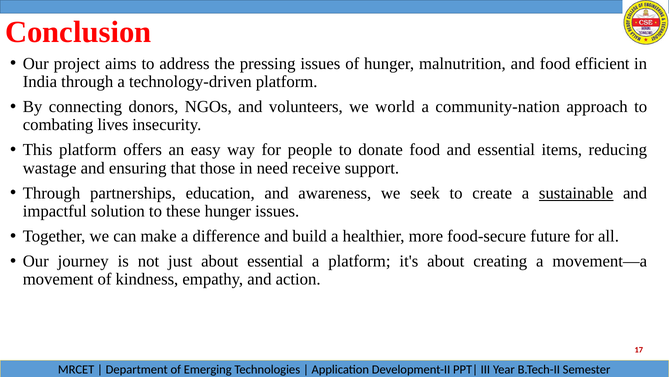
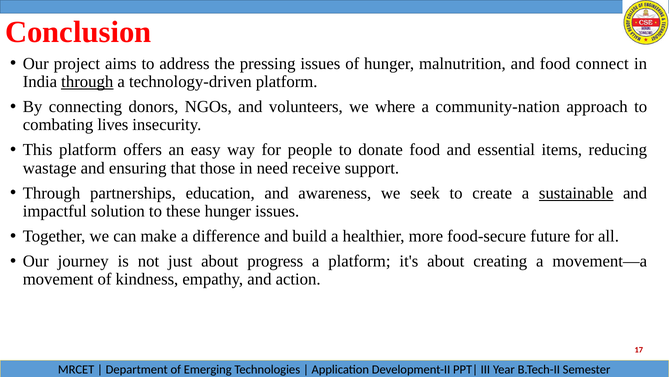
efficient: efficient -> connect
through at (87, 82) underline: none -> present
world: world -> where
about essential: essential -> progress
